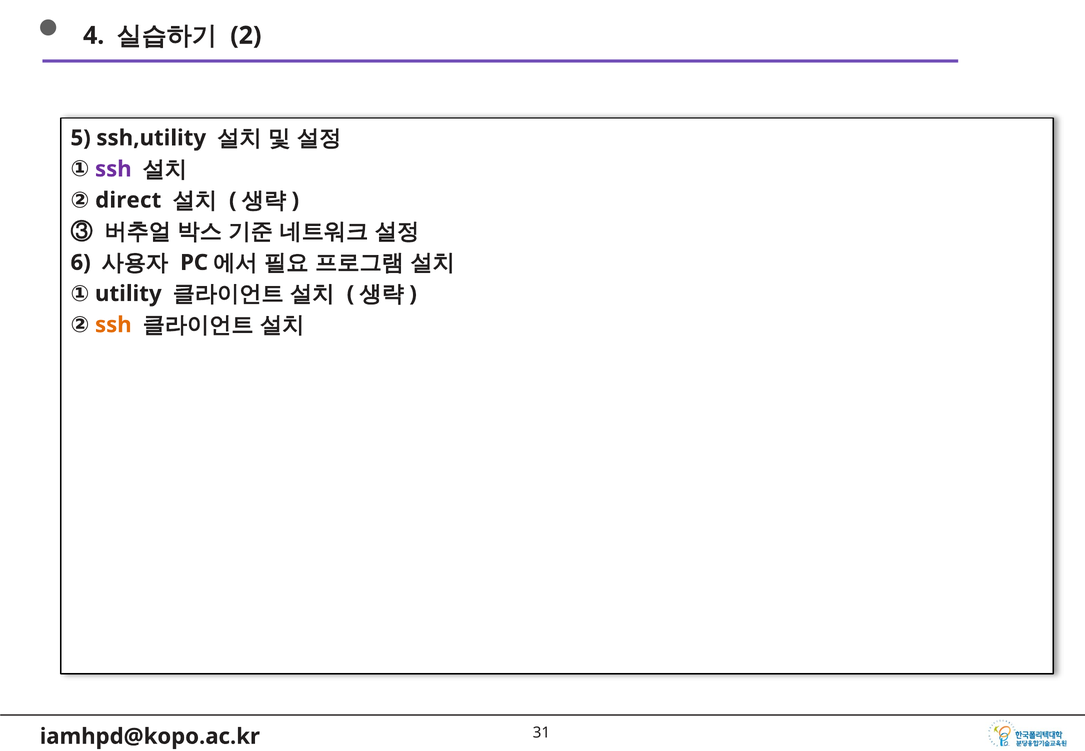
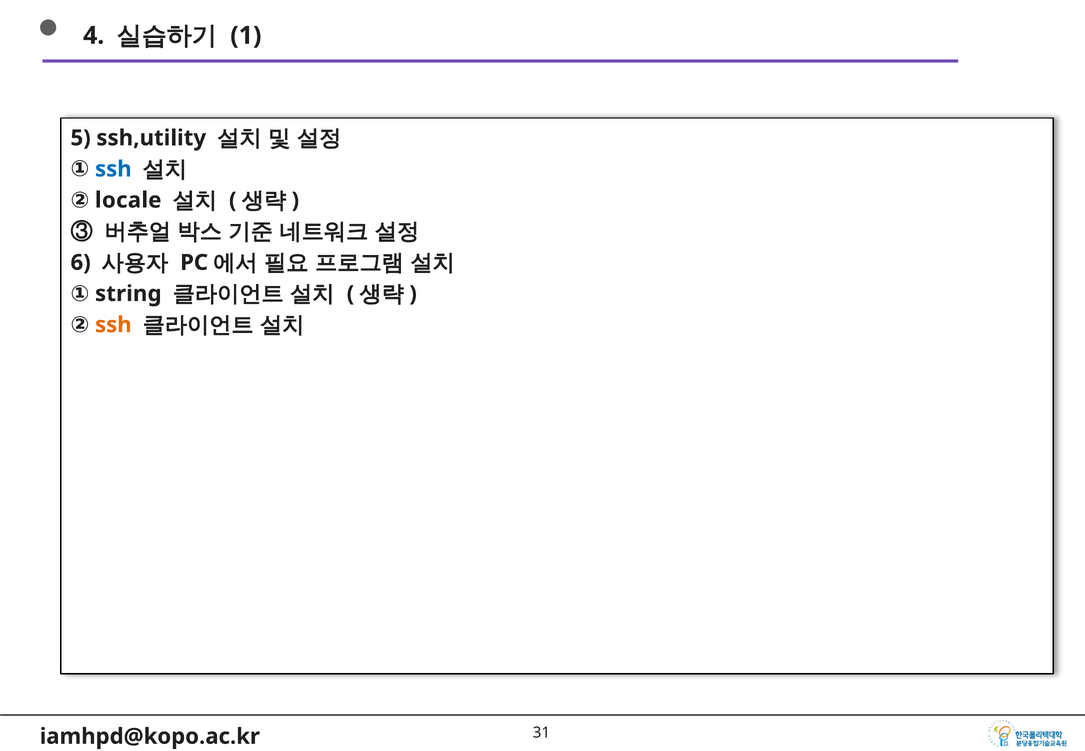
2: 2 -> 1
ssh at (113, 169) colour: purple -> blue
direct: direct -> locale
utility: utility -> string
